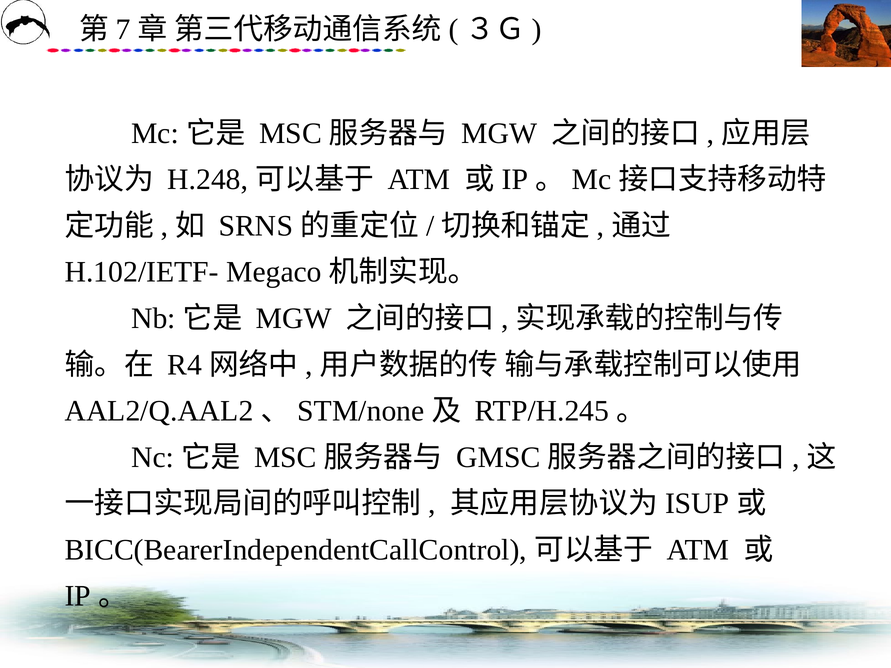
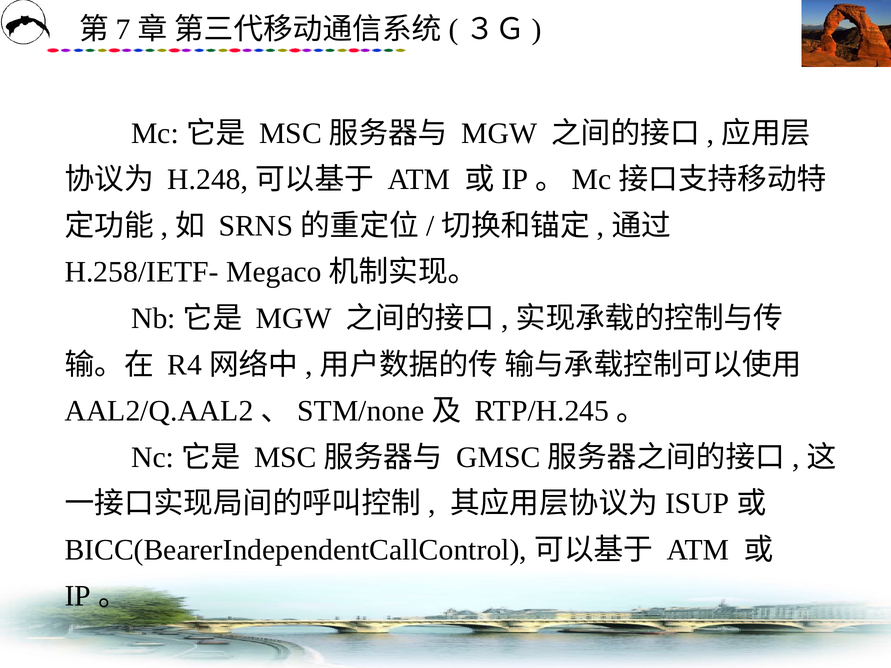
H.102/IETF-: H.102/IETF- -> H.258/IETF-
